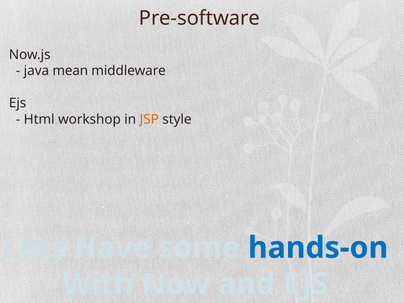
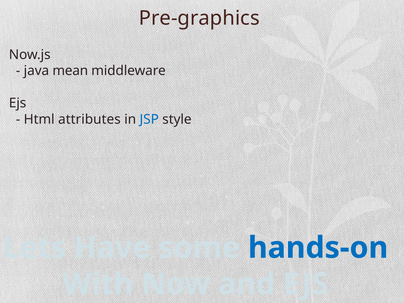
Pre-software: Pre-software -> Pre-graphics
workshop: workshop -> attributes
JSP colour: orange -> blue
